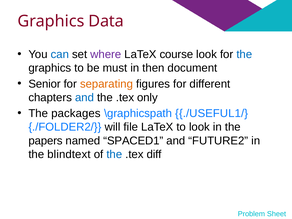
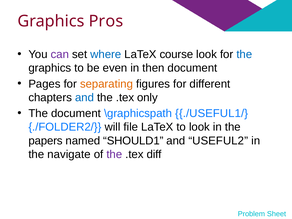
Data: Data -> Pros
can colour: blue -> purple
where colour: purple -> blue
must: must -> even
Senior: Senior -> Pages
The packages: packages -> document
SPACED1: SPACED1 -> SHOULD1
FUTURE2: FUTURE2 -> USEFUL2
blindtext: blindtext -> navigate
the at (114, 154) colour: blue -> purple
